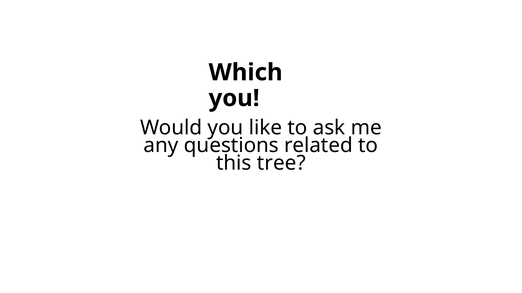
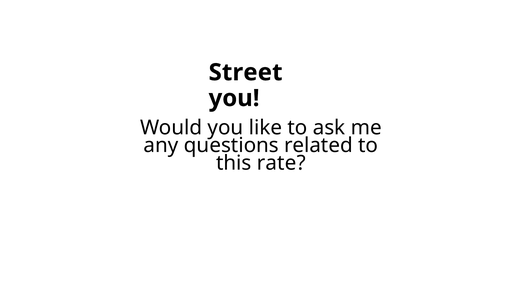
Which: Which -> Street
tree: tree -> rate
